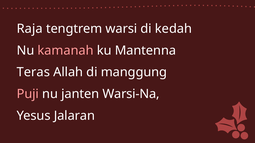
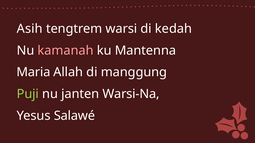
Raja: Raja -> Asih
Teras: Teras -> Maria
Puji colour: pink -> light green
Jalaran: Jalaran -> Salawé
